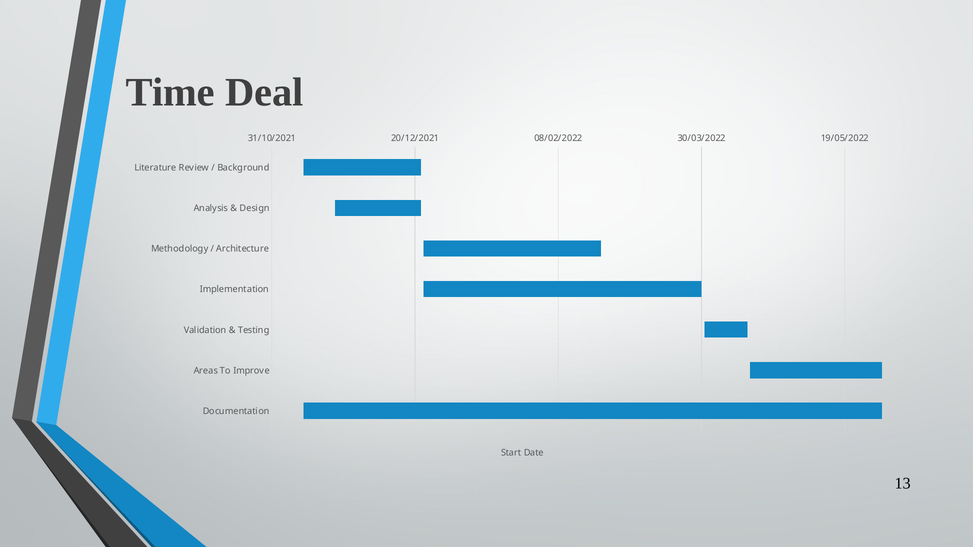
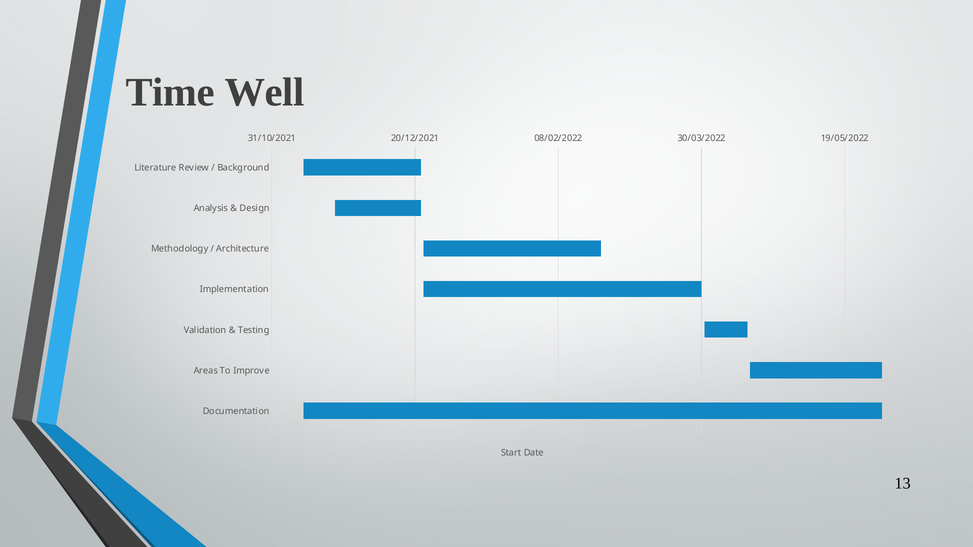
Deal: Deal -> Well
